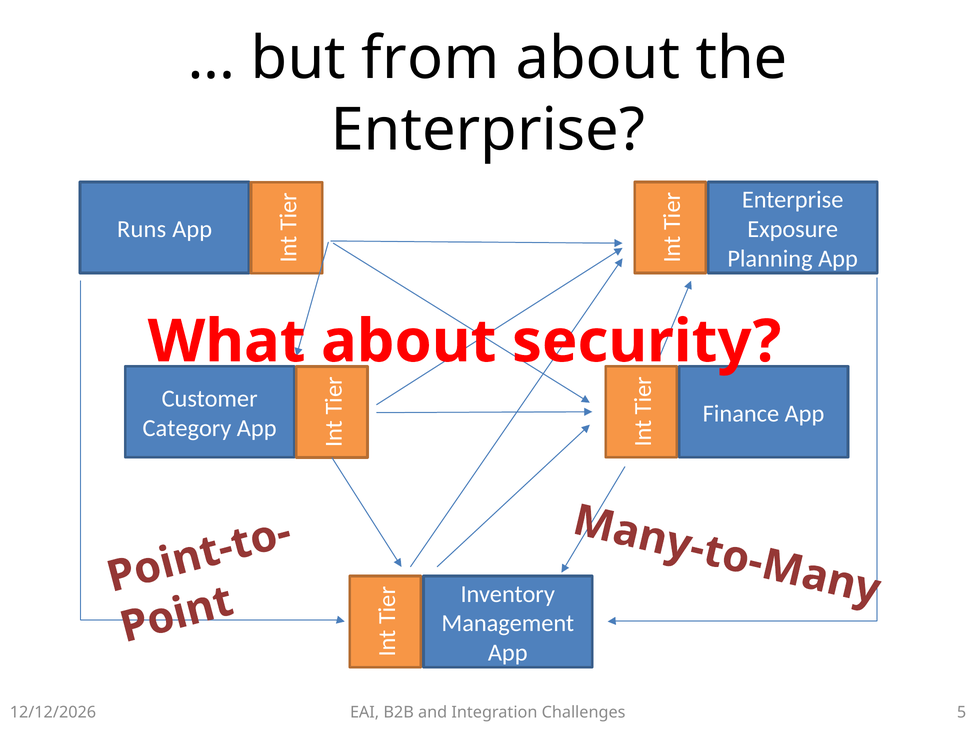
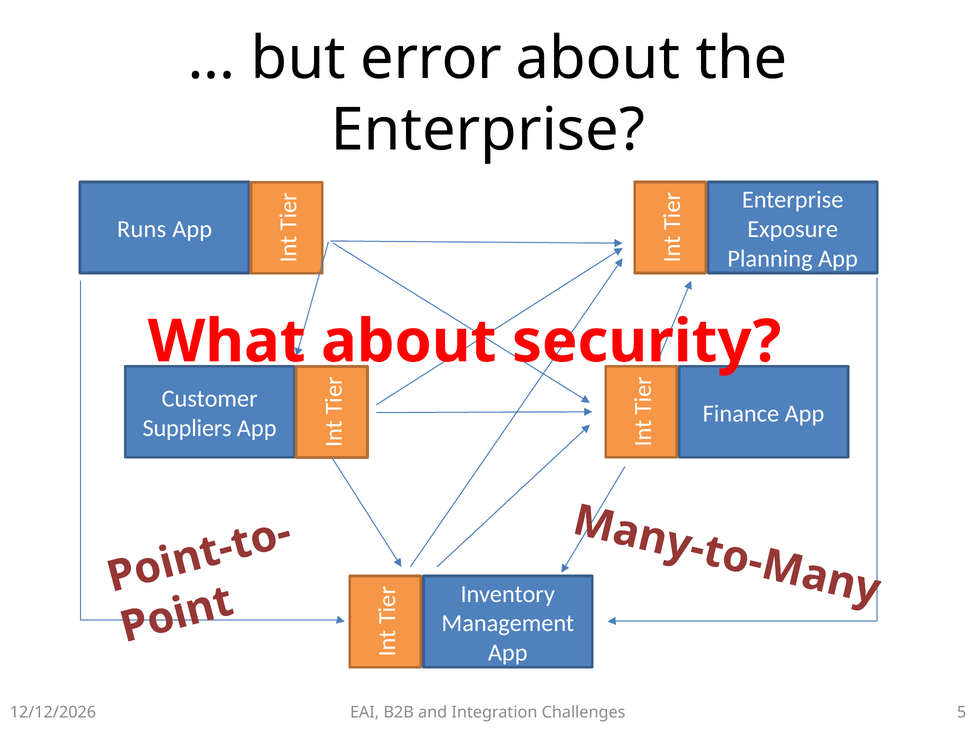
from: from -> error
Category: Category -> Suppliers
